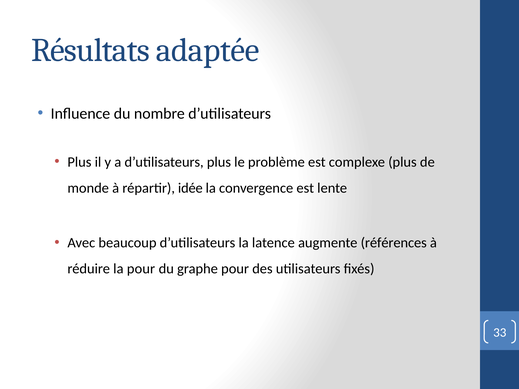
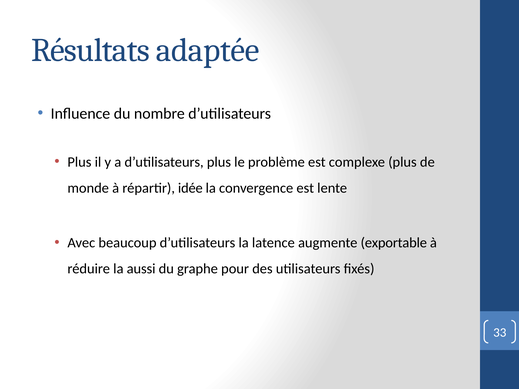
références: références -> exportable
la pour: pour -> aussi
